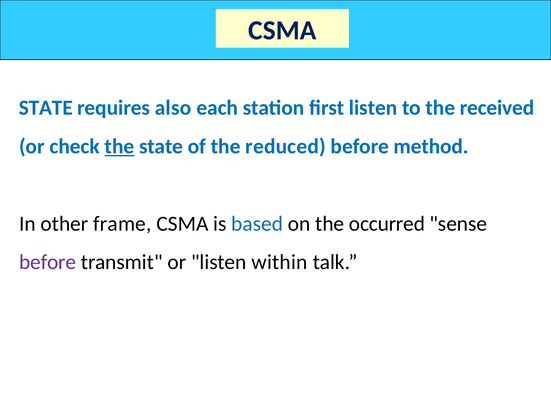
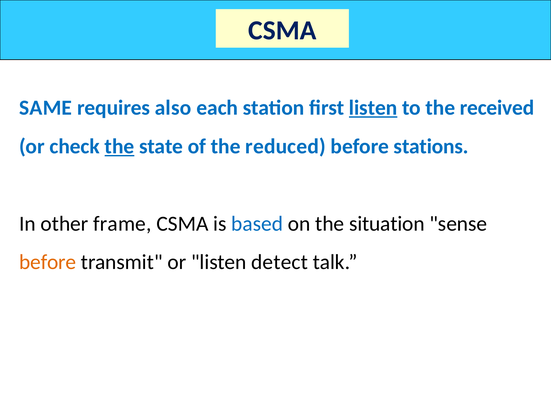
STATE at (46, 108): STATE -> SAME
listen at (373, 108) underline: none -> present
method: method -> stations
occurred: occurred -> situation
before at (48, 262) colour: purple -> orange
within: within -> detect
